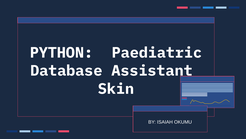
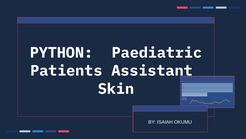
Database: Database -> Patients
